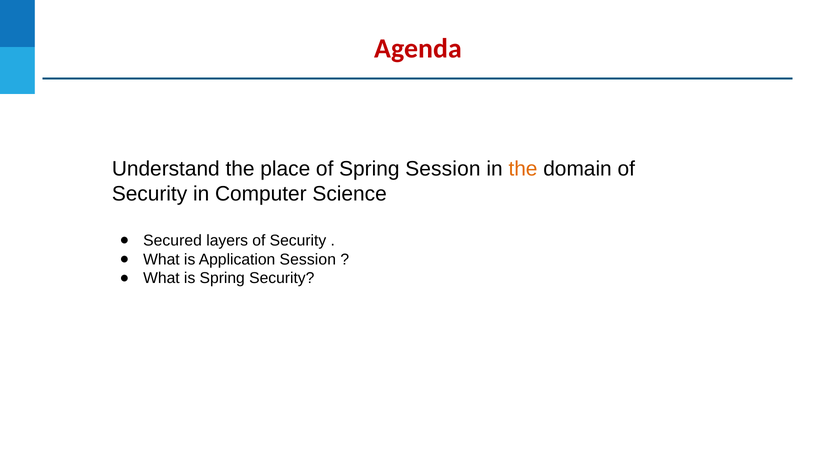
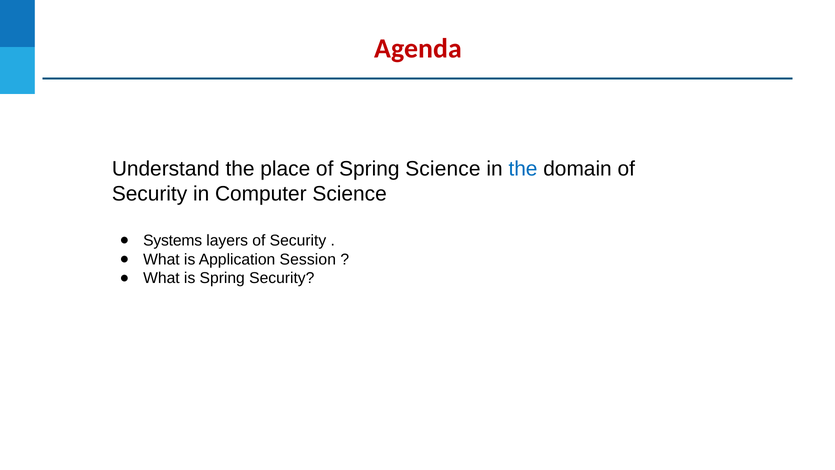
Spring Session: Session -> Science
the at (523, 169) colour: orange -> blue
Secured: Secured -> Systems
